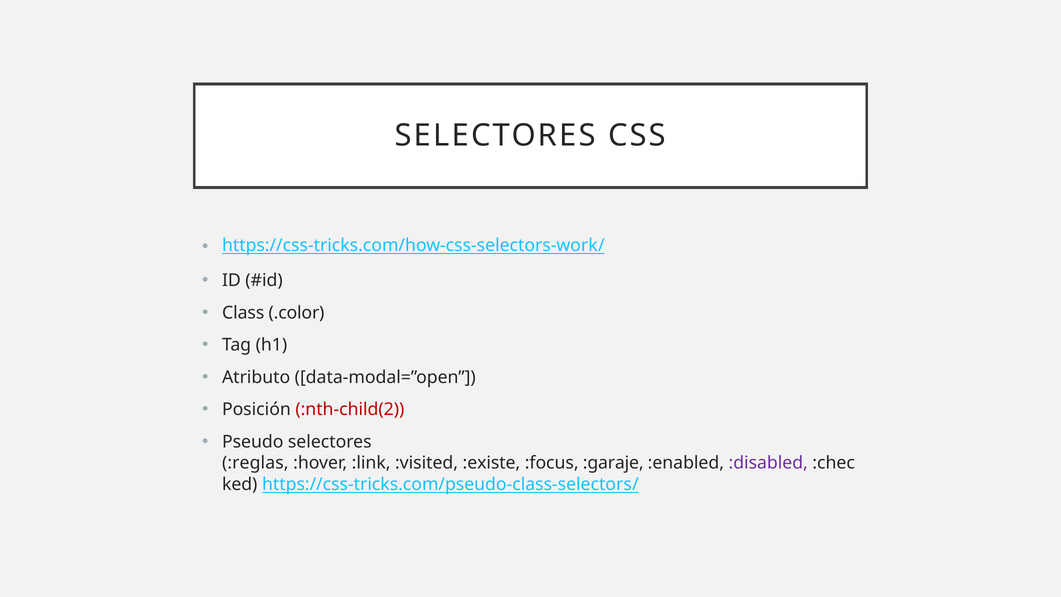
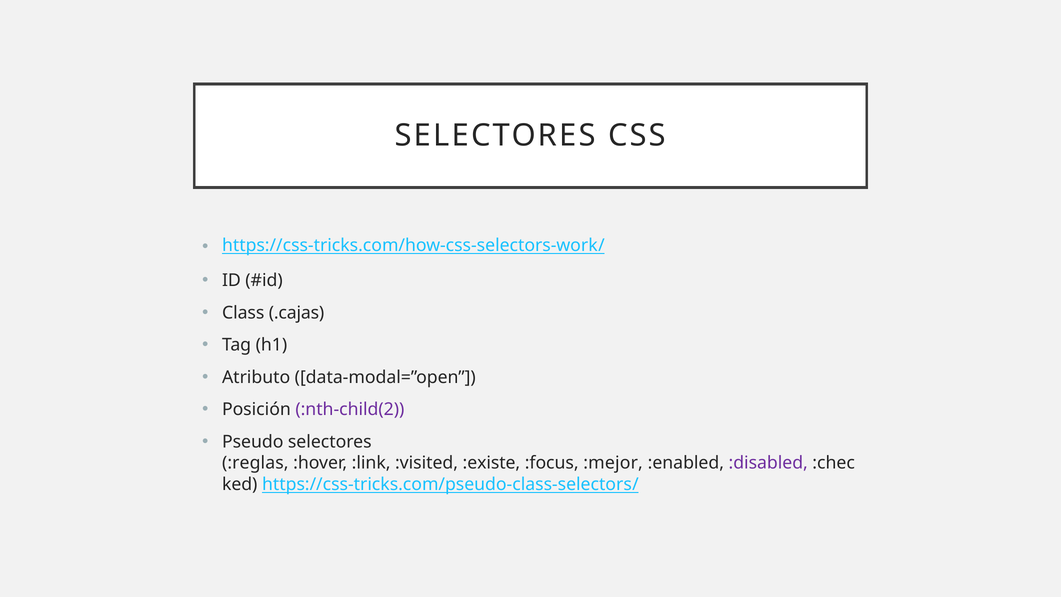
.color: .color -> .cajas
:nth-child(2 colour: red -> purple
:garaje: :garaje -> :mejor
